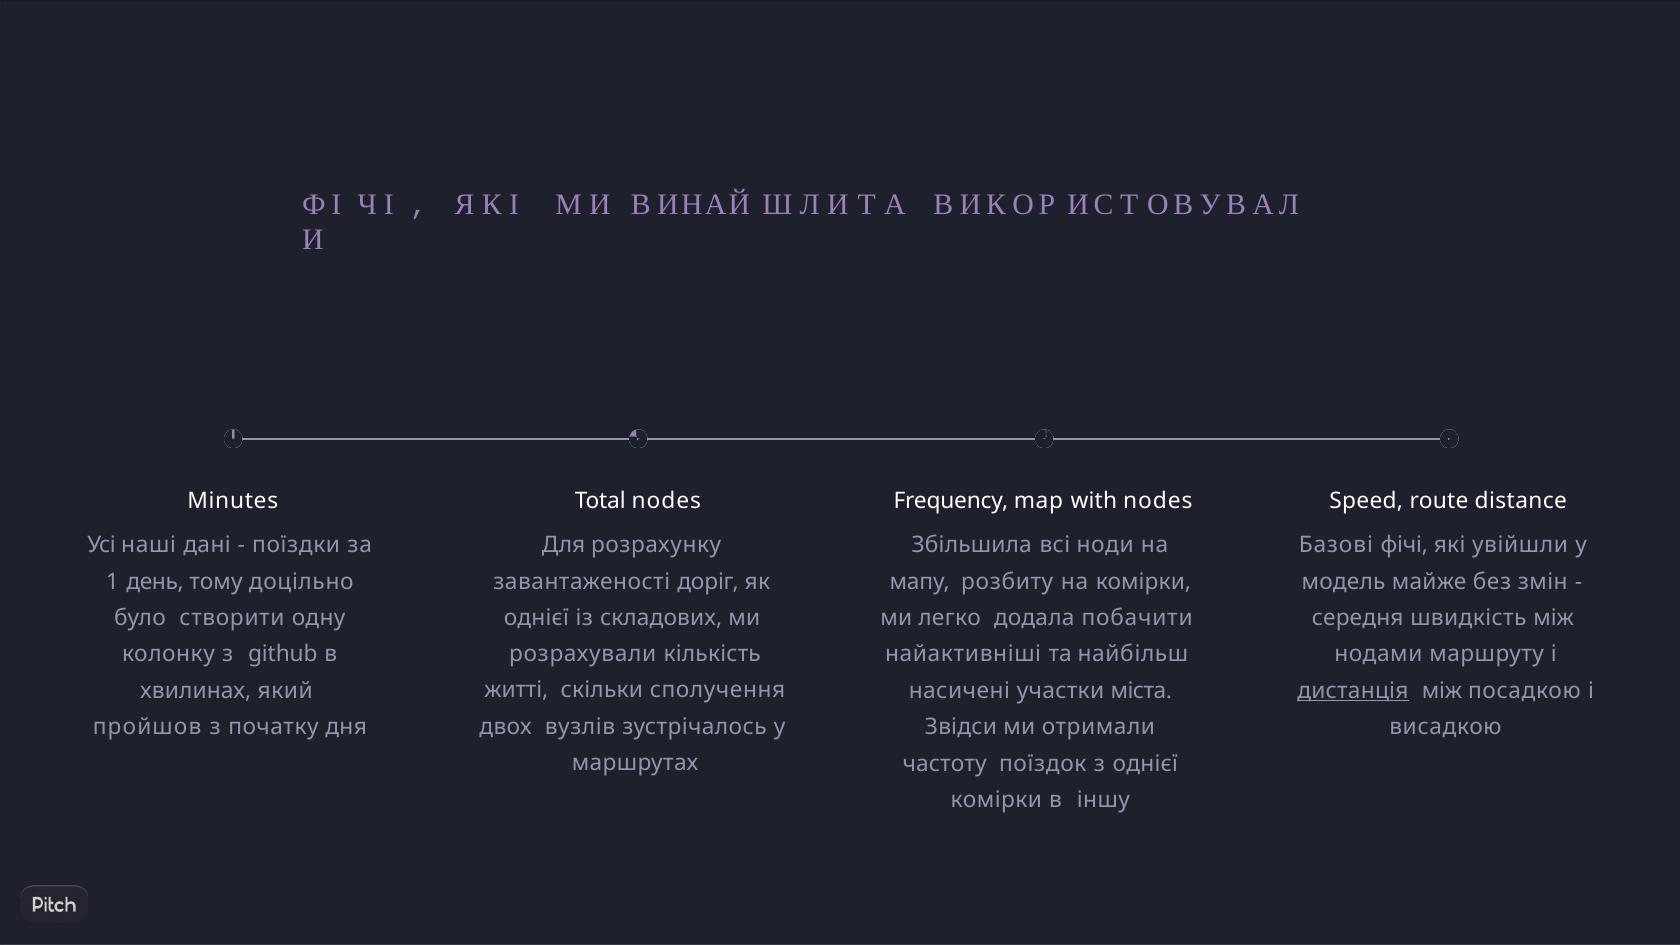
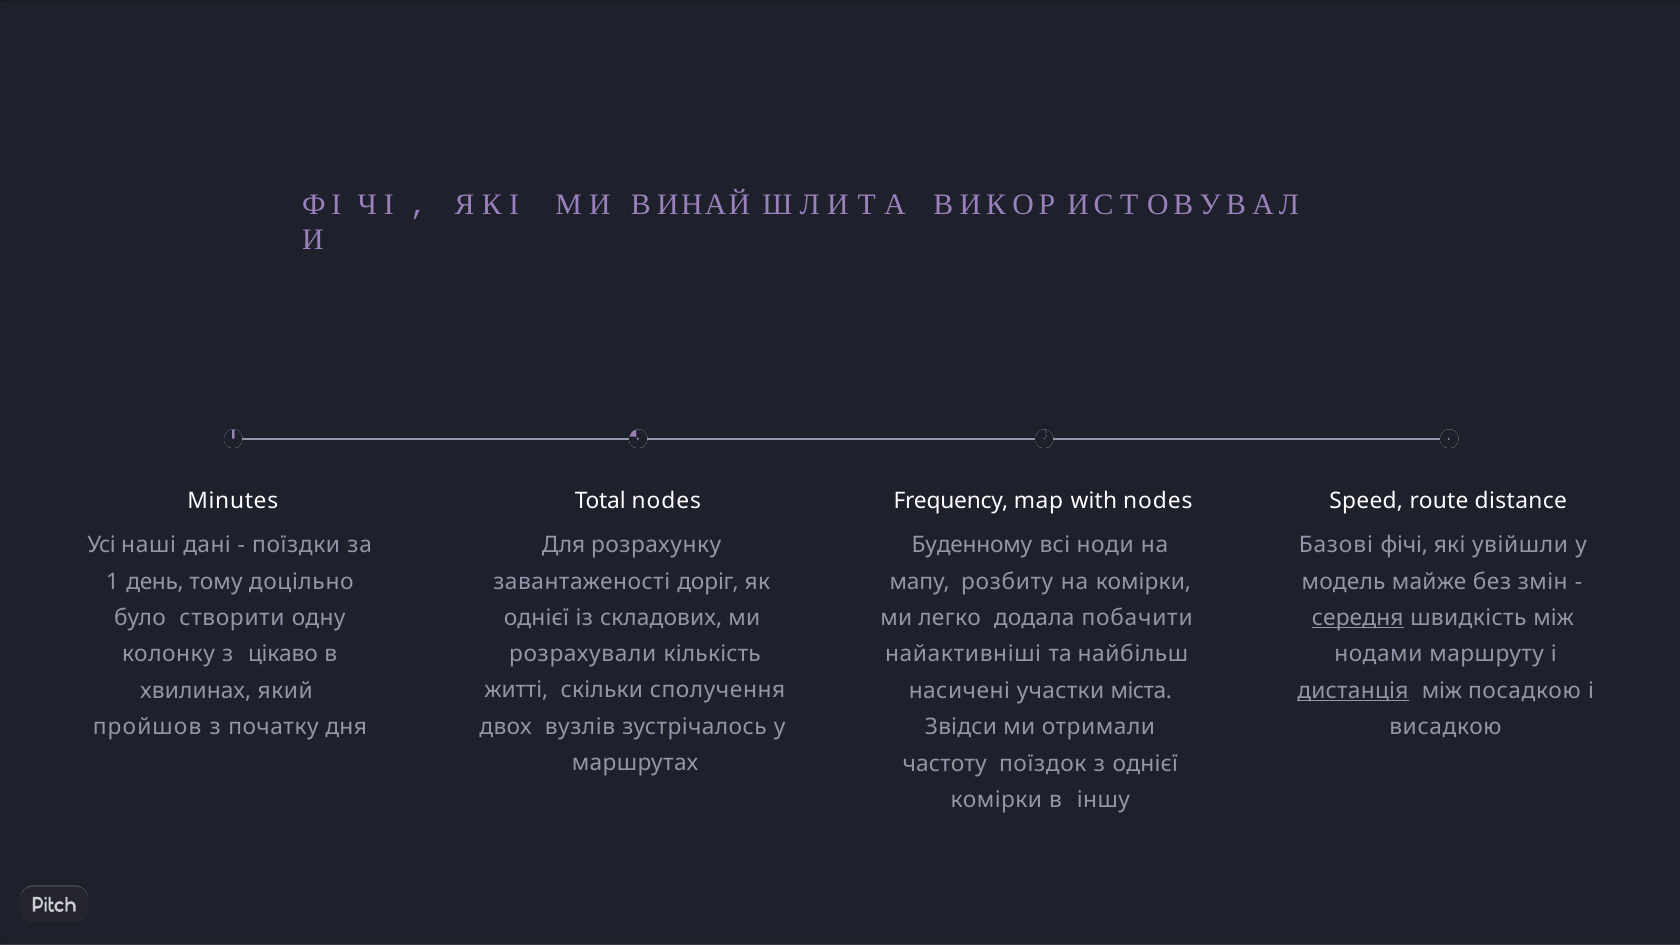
Збільшила: Збільшила -> Буденному
середня underline: none -> present
github: github -> цікаво
